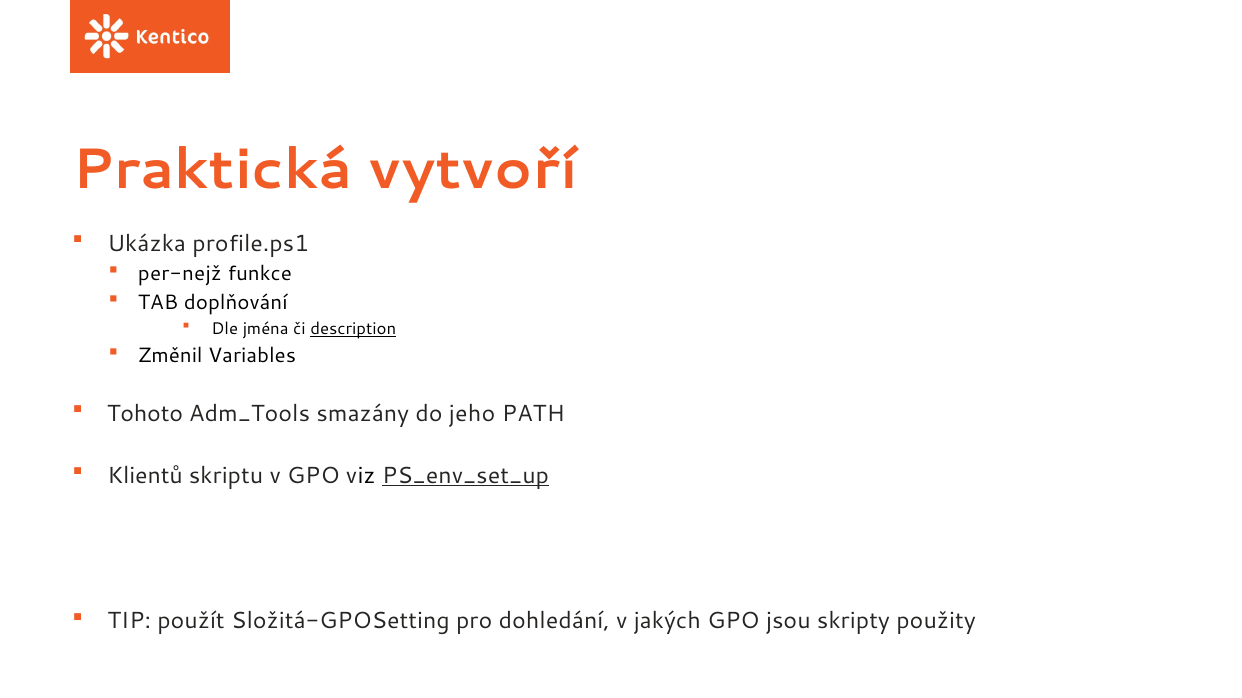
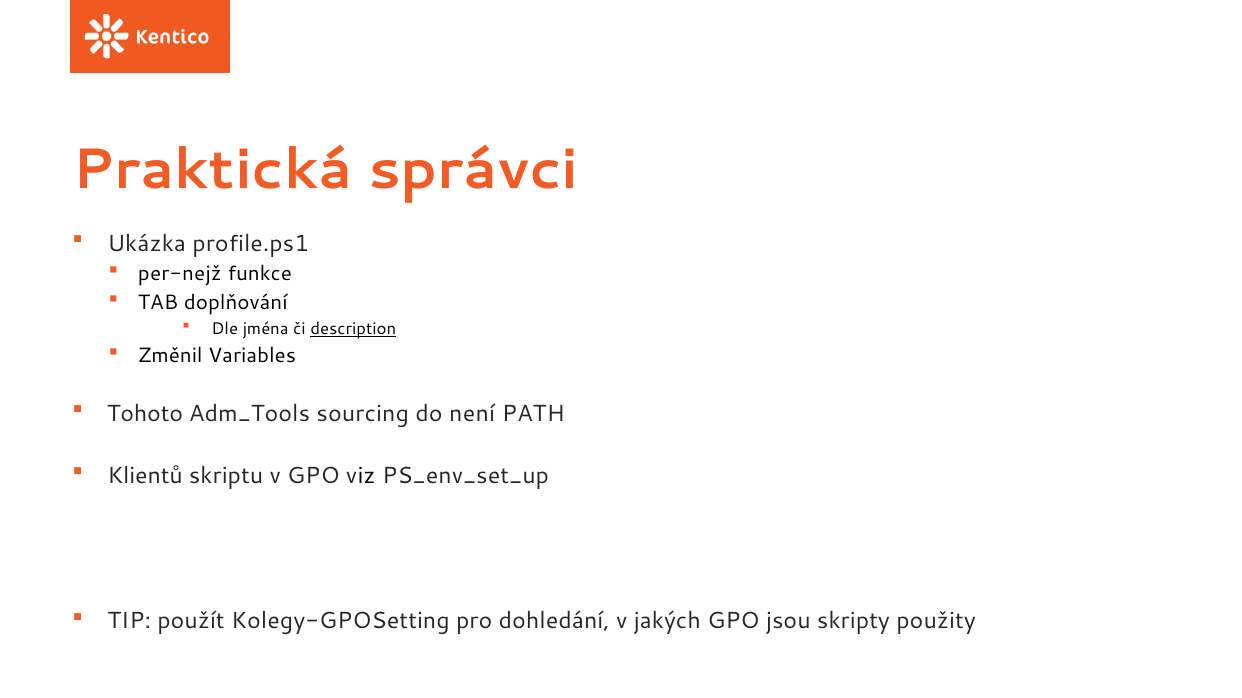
vytvoří: vytvoří -> správci
smazány: smazány -> sourcing
jeho: jeho -> není
PS_env_set_up underline: present -> none
Složitá-GPOSetting: Složitá-GPOSetting -> Kolegy-GPOSetting
